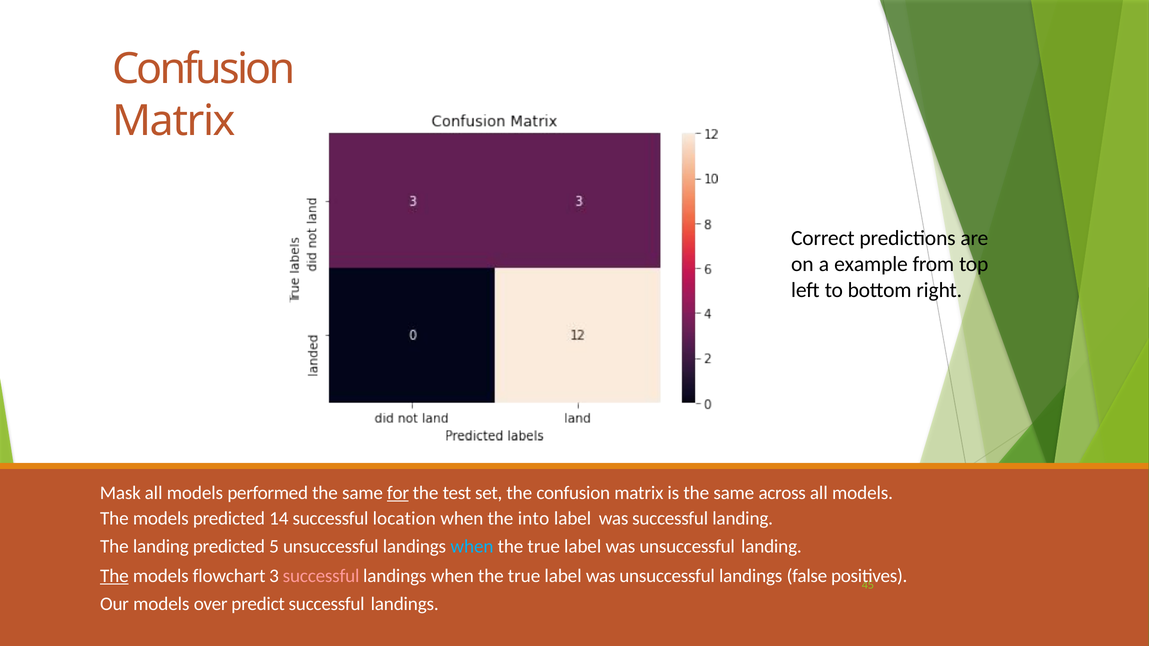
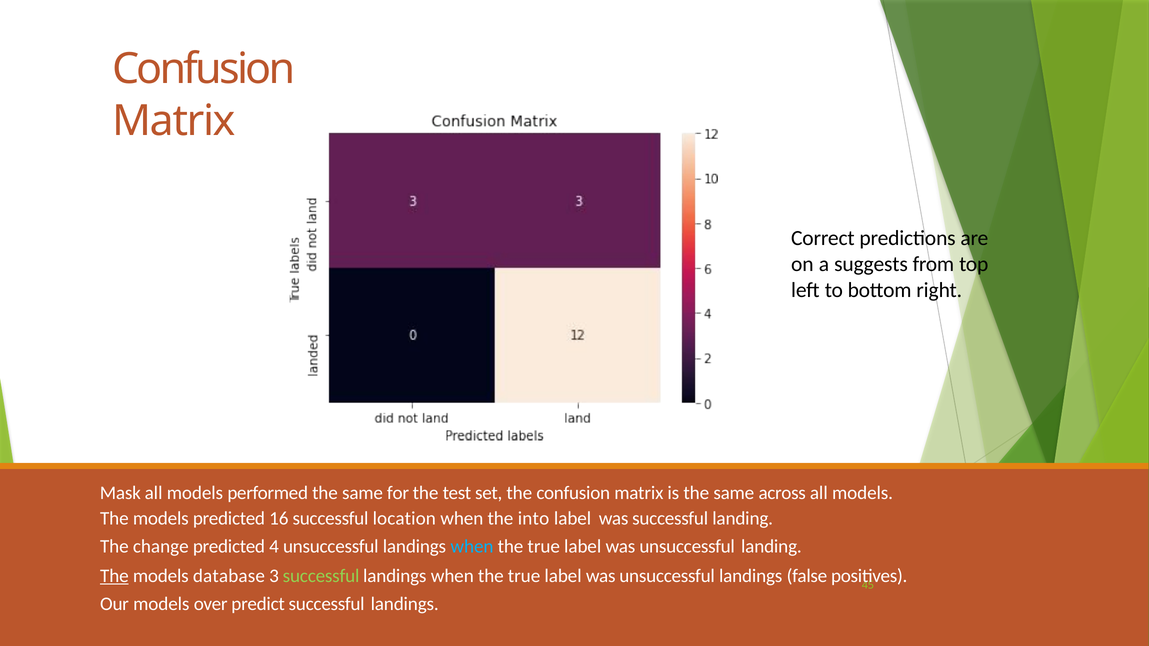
example: example -> suggests
for underline: present -> none
14: 14 -> 16
The landing: landing -> change
5: 5 -> 4
flowchart: flowchart -> database
successful at (321, 576) colour: pink -> light green
